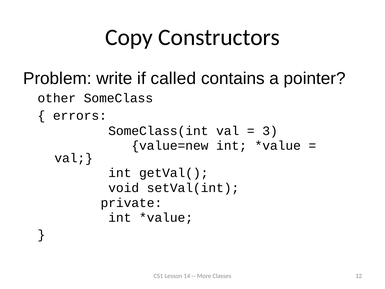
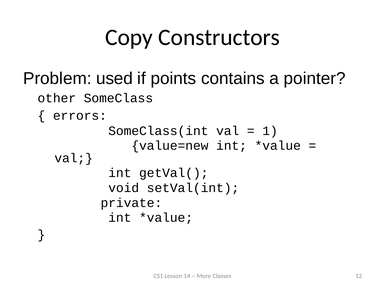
write: write -> used
called: called -> points
3: 3 -> 1
